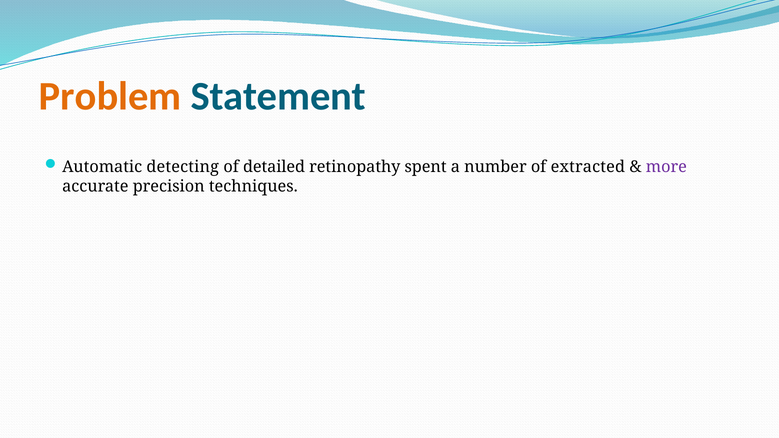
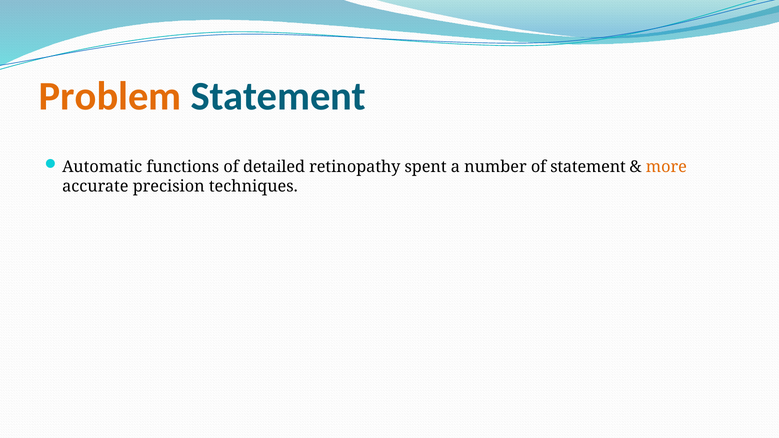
detecting: detecting -> functions
of extracted: extracted -> statement
more colour: purple -> orange
